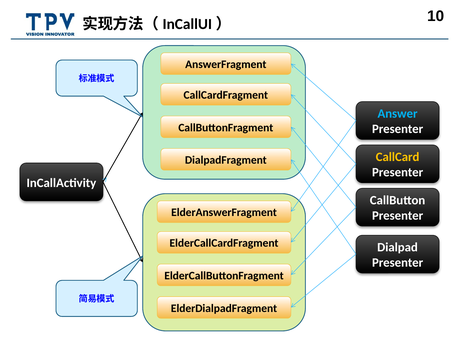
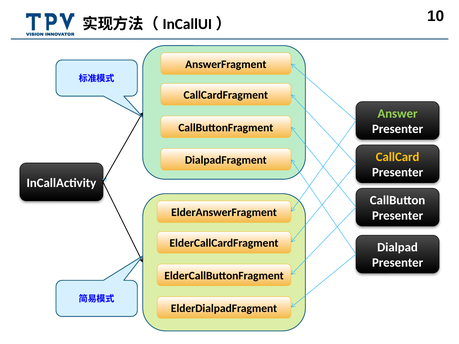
Answer colour: light blue -> light green
